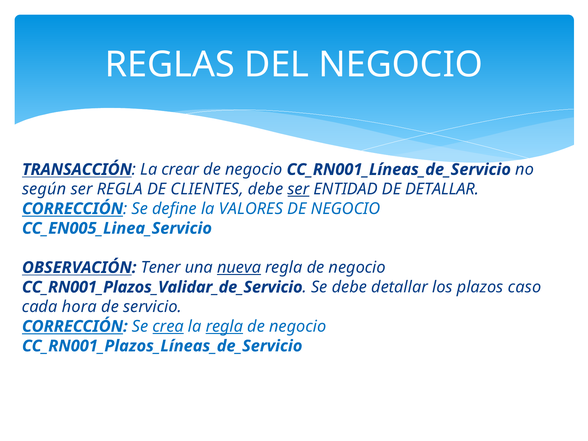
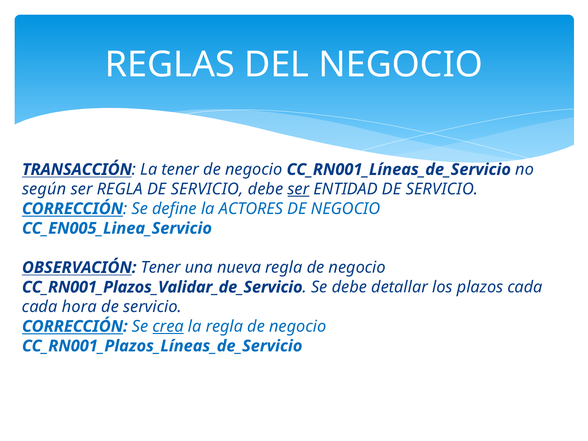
La crear: crear -> tener
REGLA DE CLIENTES: CLIENTES -> SERVICIO
ENTIDAD DE DETALLAR: DETALLAR -> SERVICIO
VALORES: VALORES -> ACTORES
nueva underline: present -> none
plazos caso: caso -> cada
regla at (224, 326) underline: present -> none
